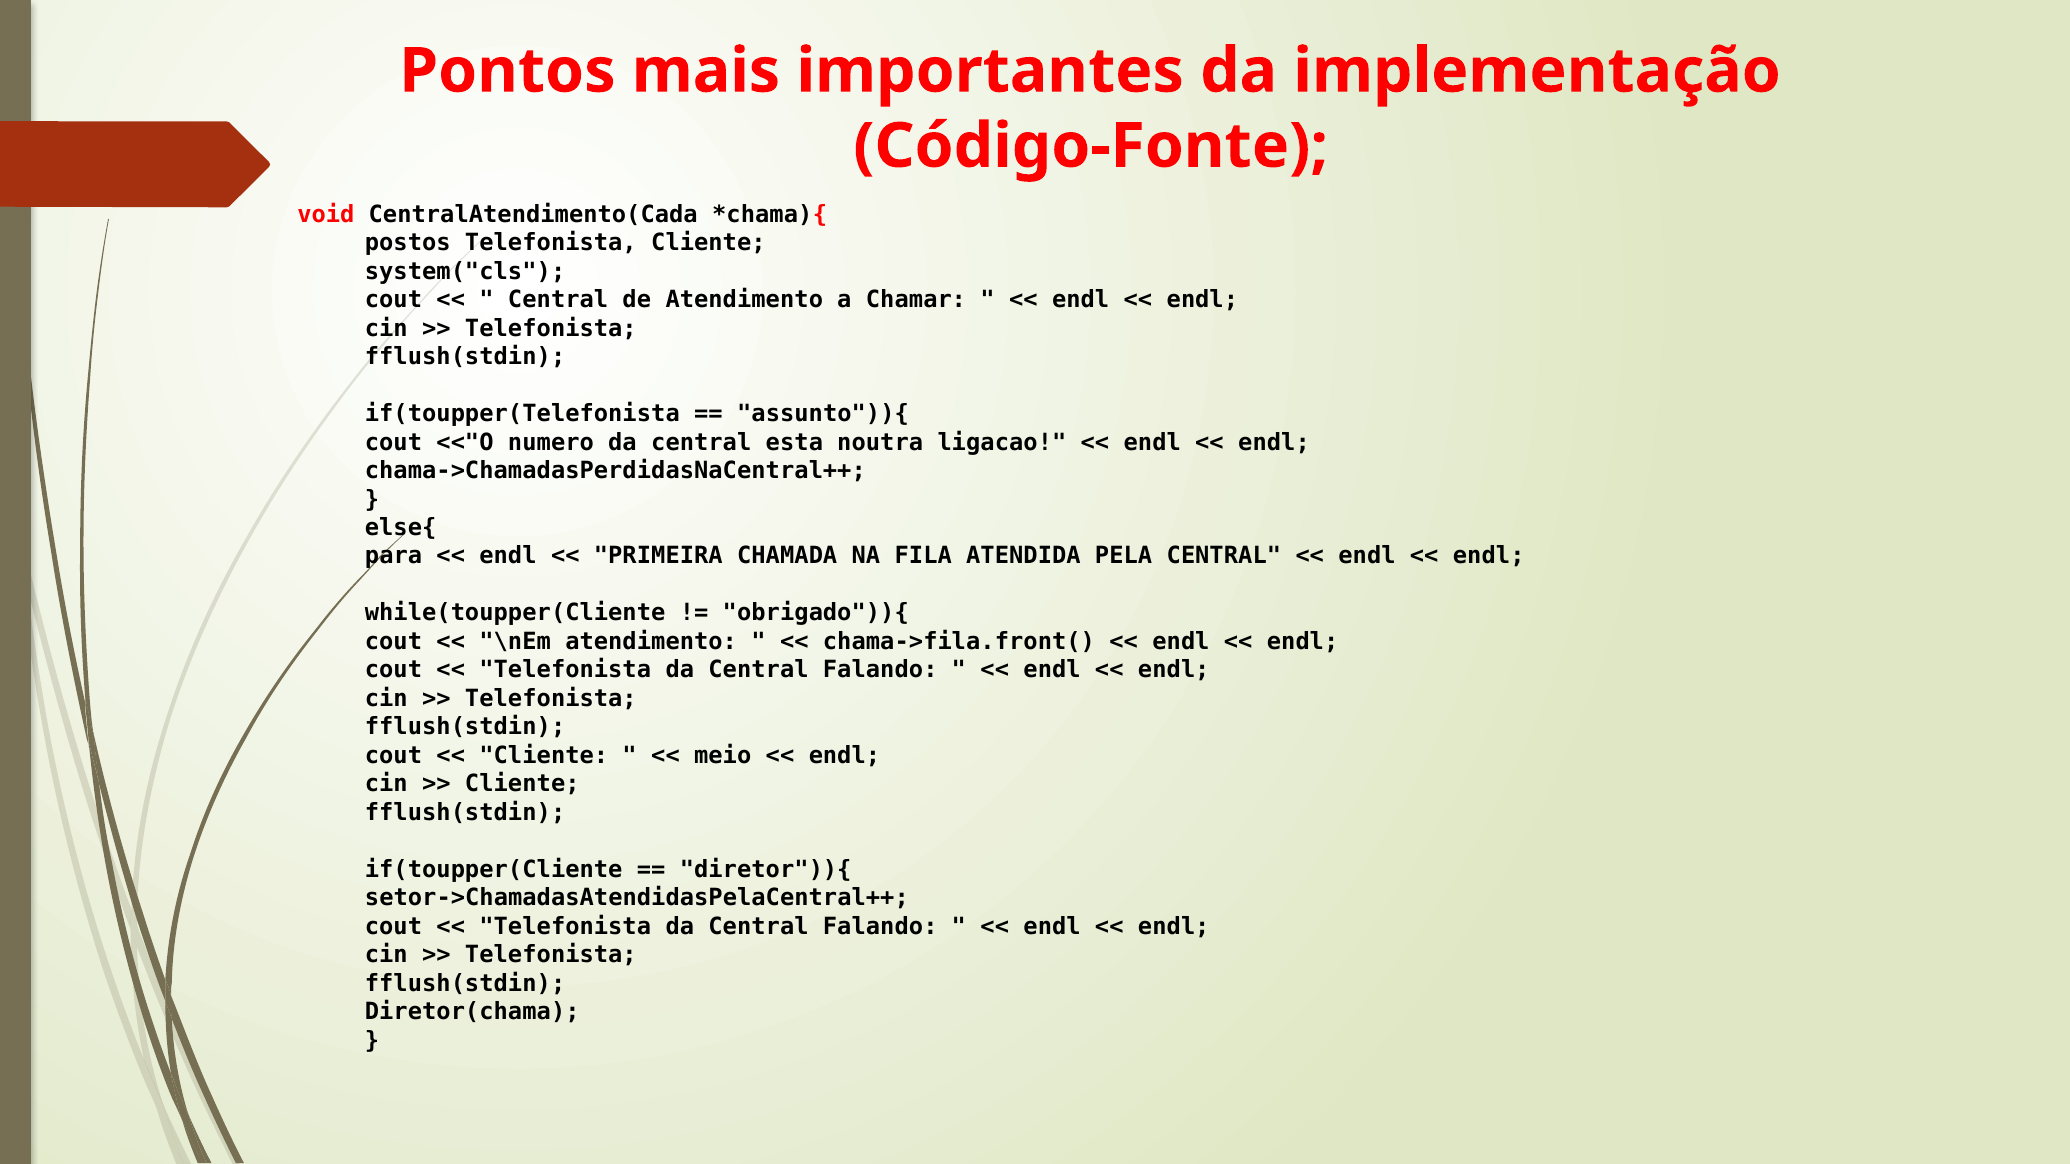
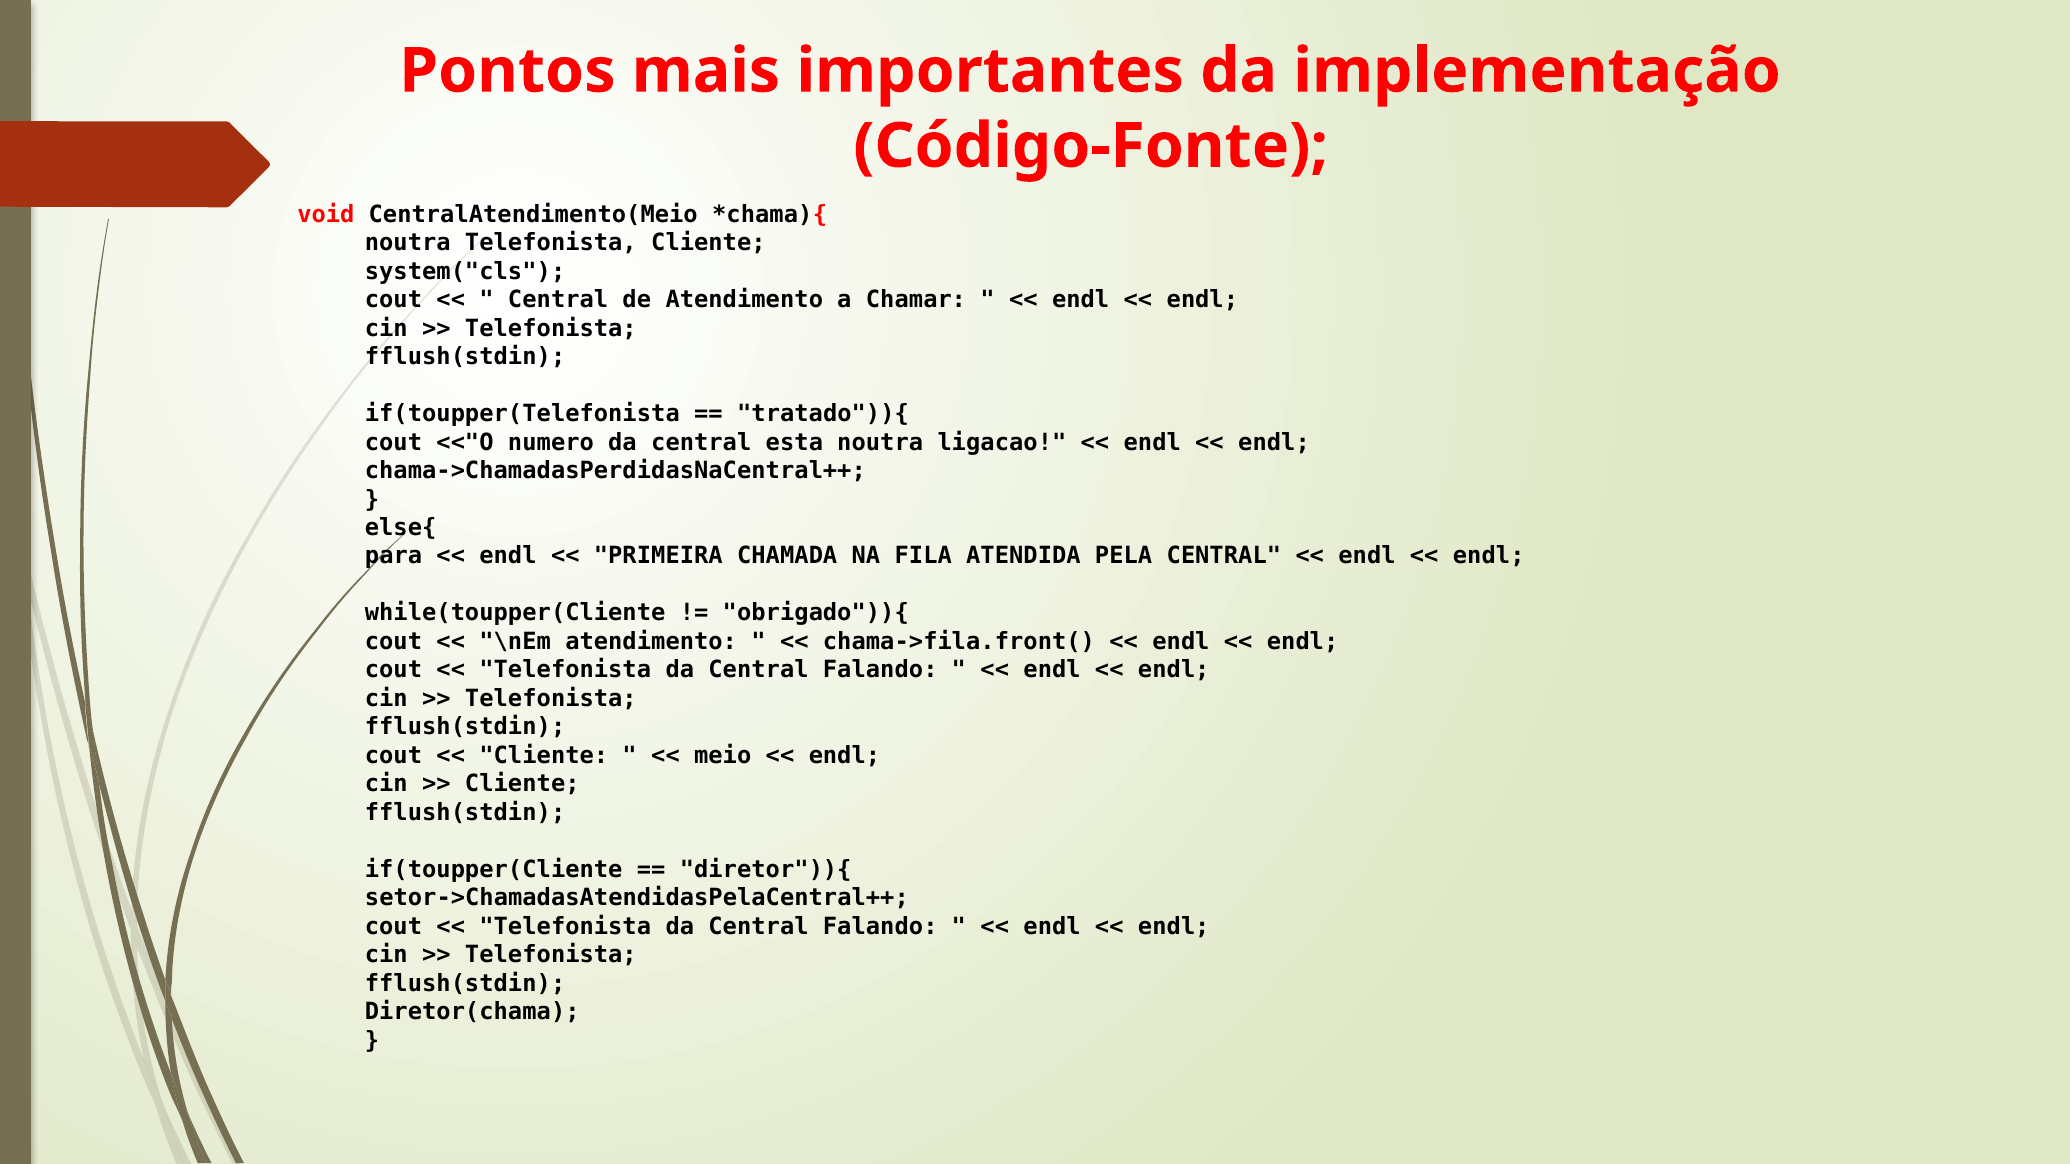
CentralAtendimento(Cada: CentralAtendimento(Cada -> CentralAtendimento(Meio
postos at (408, 243): postos -> noutra
assunto")){: assunto")){ -> tratado")){
